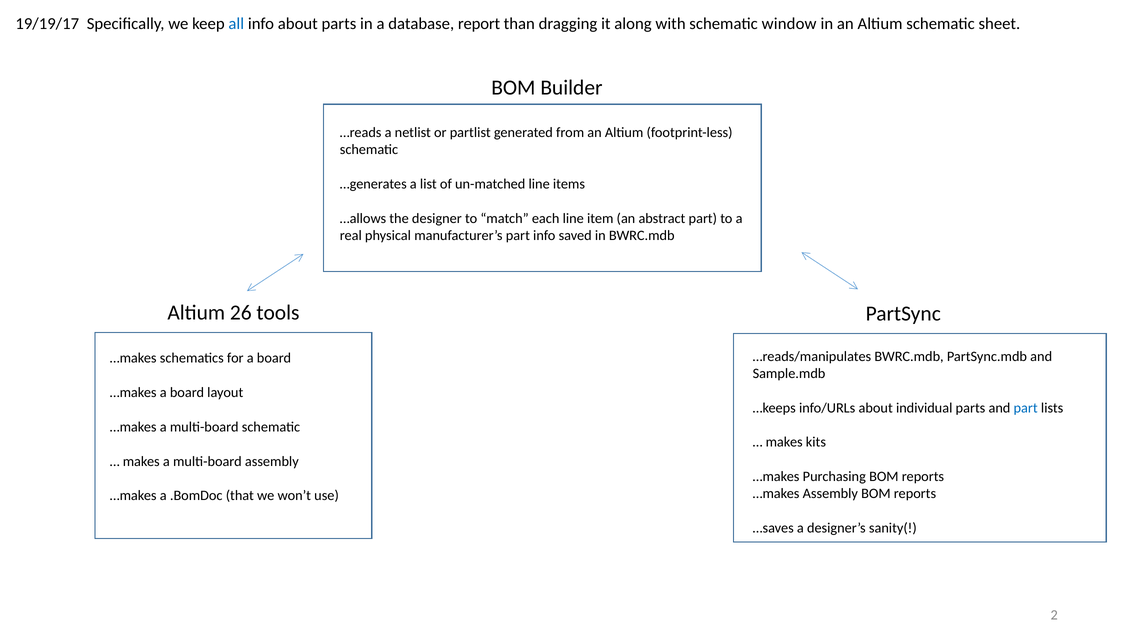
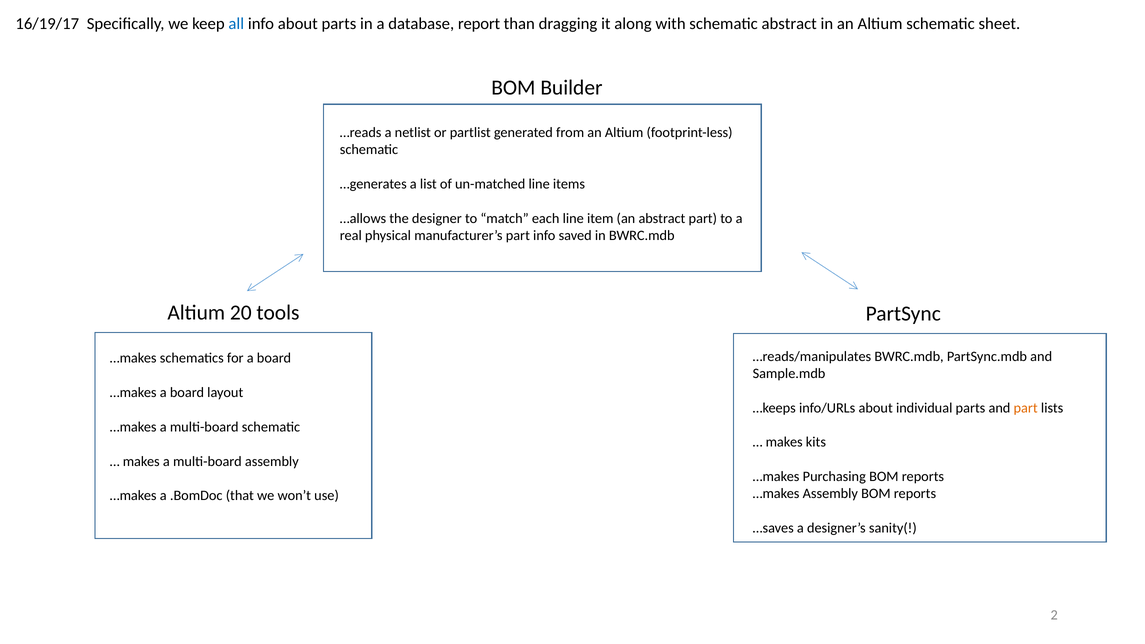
19/19/17: 19/19/17 -> 16/19/17
schematic window: window -> abstract
26: 26 -> 20
part at (1026, 408) colour: blue -> orange
